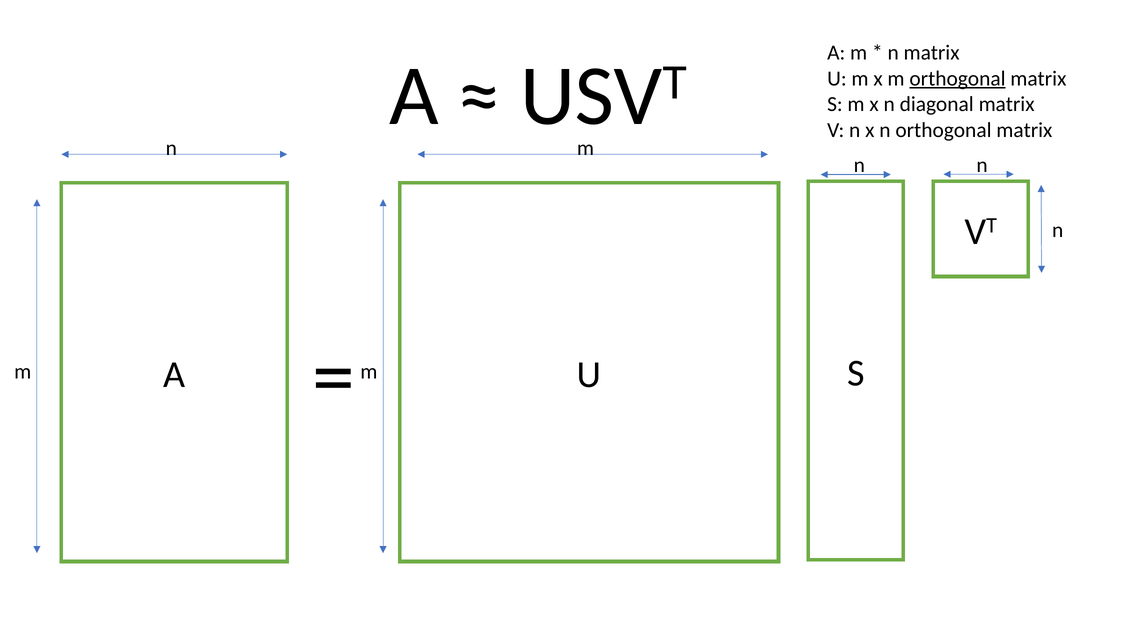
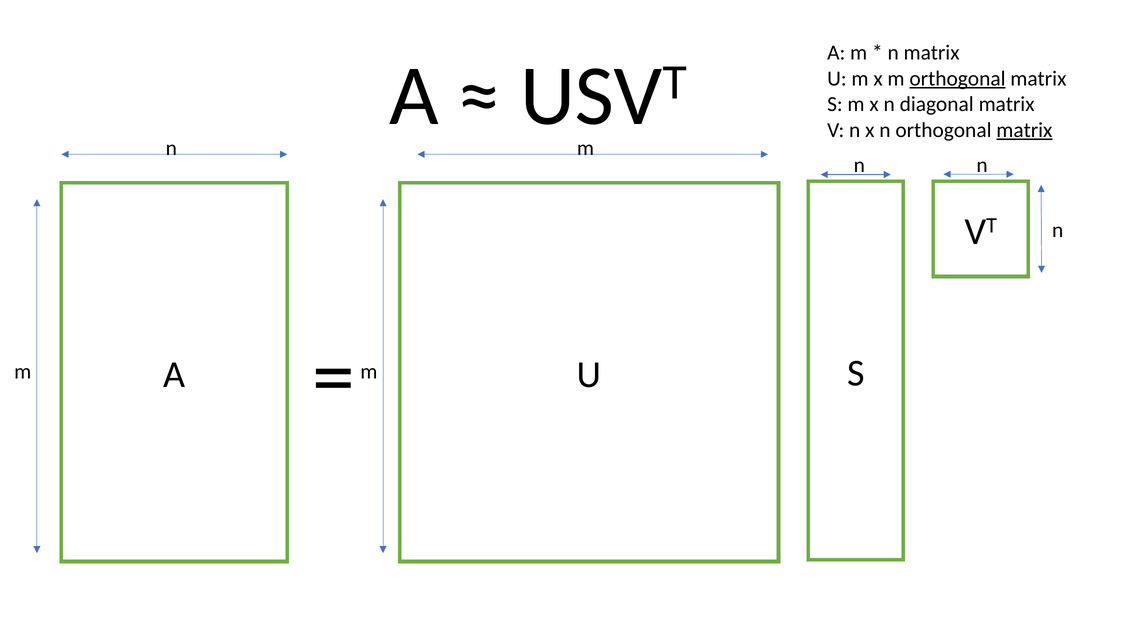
matrix at (1024, 130) underline: none -> present
